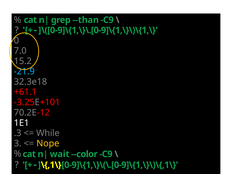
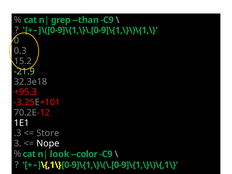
7.0: 7.0 -> 0.3
-21.9 colour: light blue -> light green
+61.1: +61.1 -> +95.3
While: While -> Store
Nope colour: yellow -> white
wait: wait -> look
